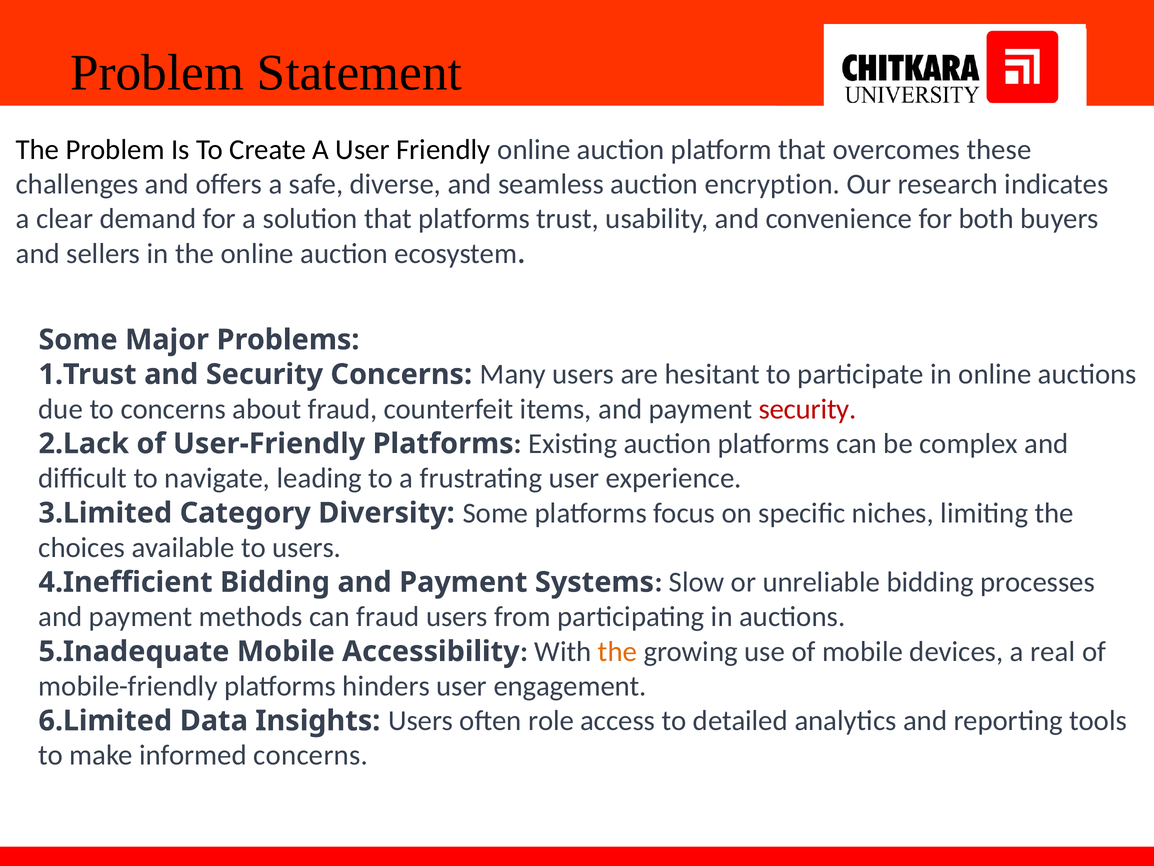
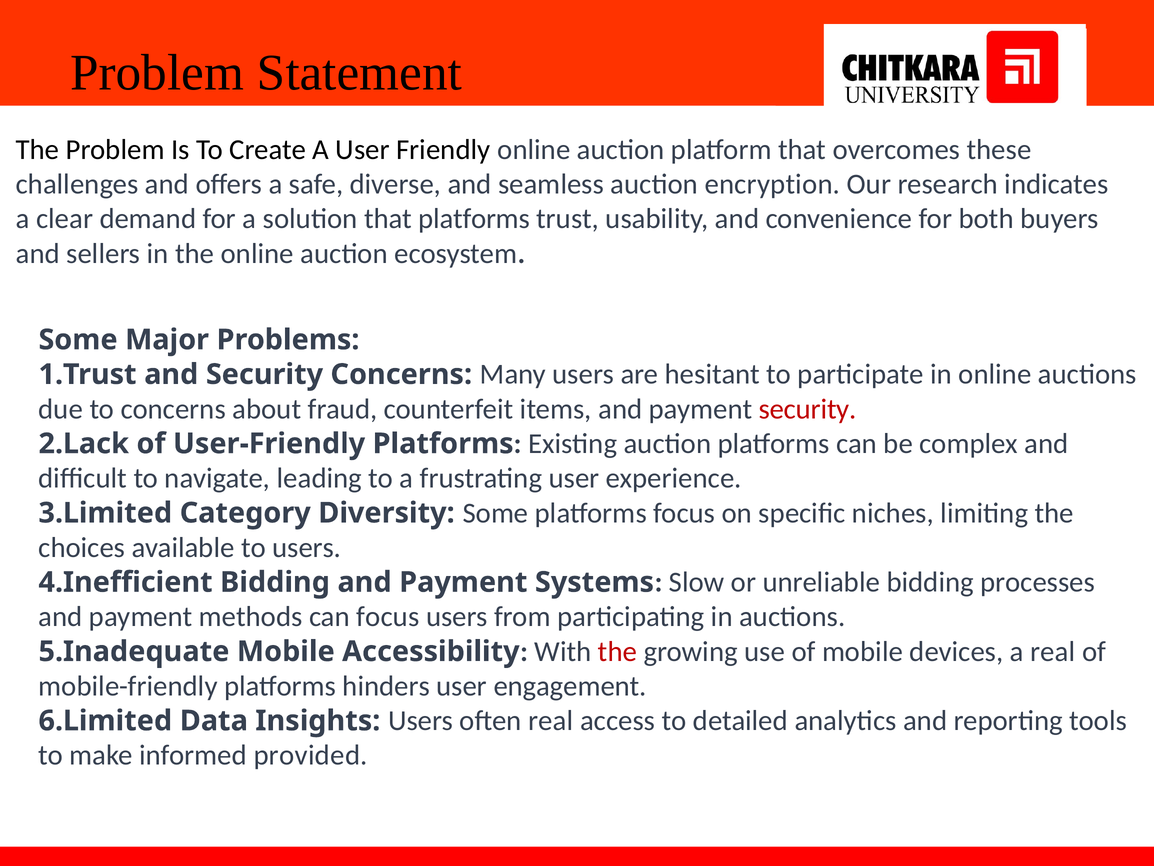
can fraud: fraud -> focus
the at (617, 651) colour: orange -> red
often role: role -> real
informed concerns: concerns -> provided
